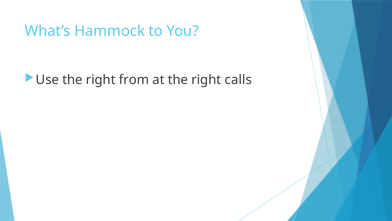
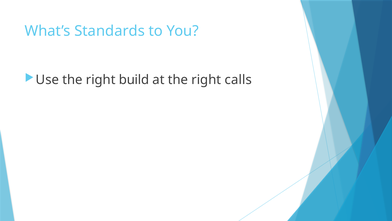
Hammock: Hammock -> Standards
from: from -> build
